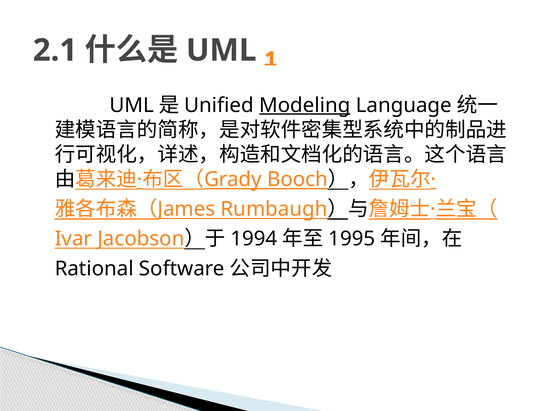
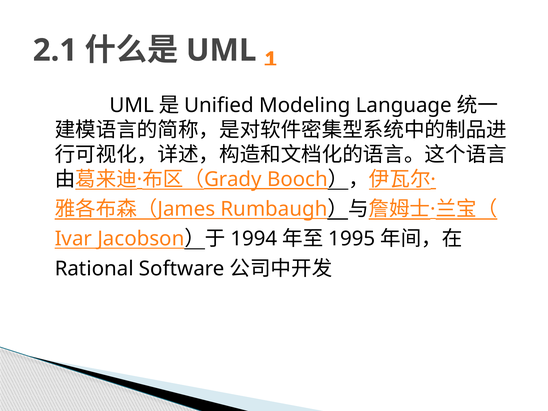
Modeling underline: present -> none
